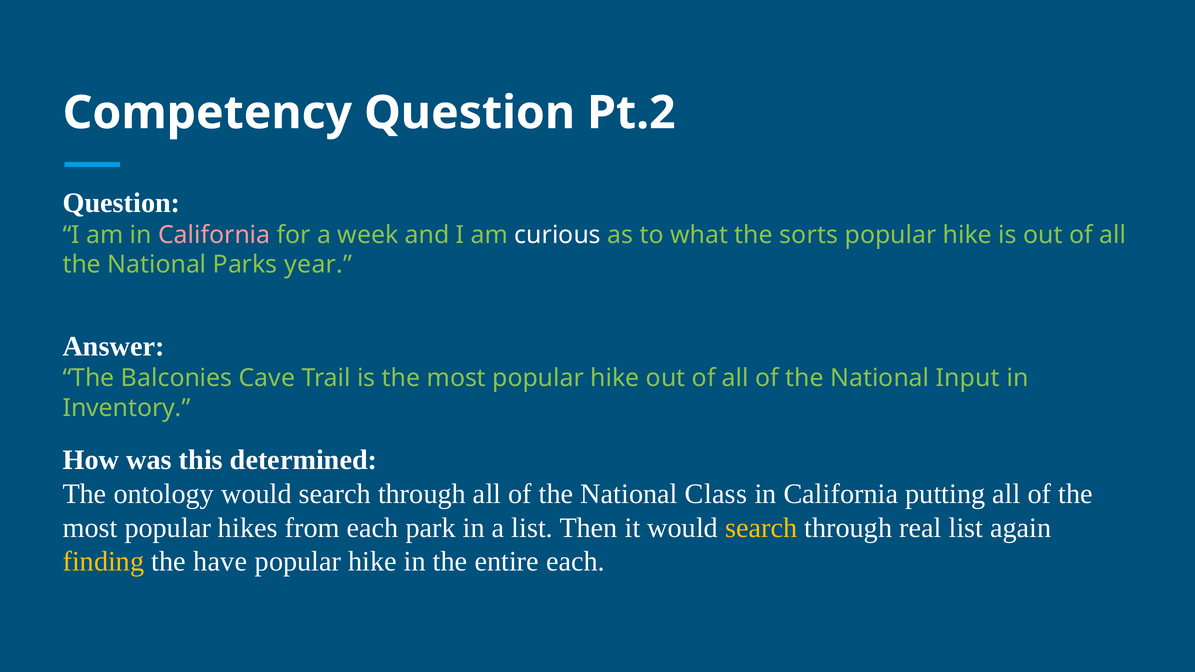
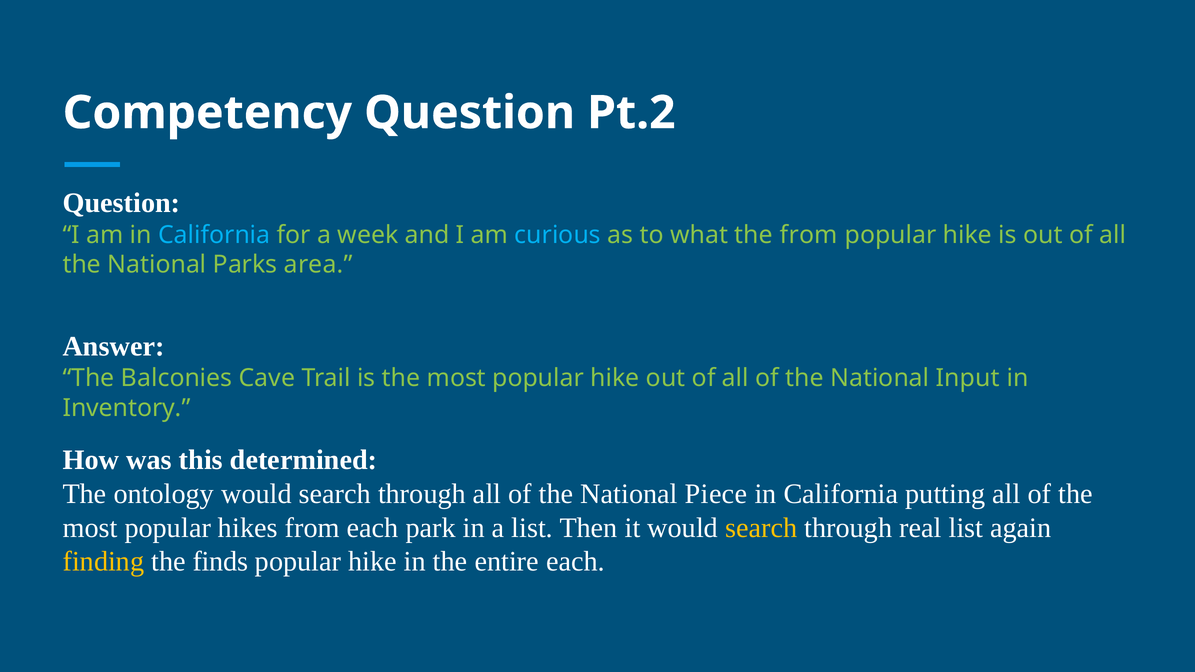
California at (214, 235) colour: pink -> light blue
curious colour: white -> light blue
the sorts: sorts -> from
year: year -> area
Class: Class -> Piece
have: have -> finds
